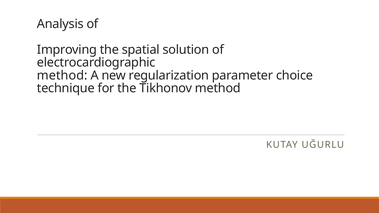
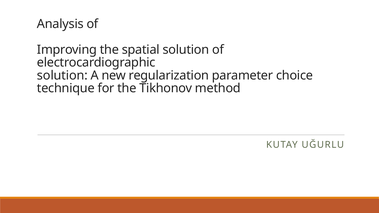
method at (62, 75): method -> solution
